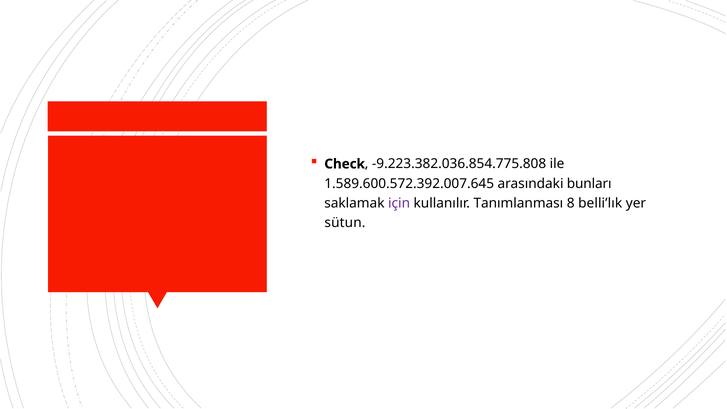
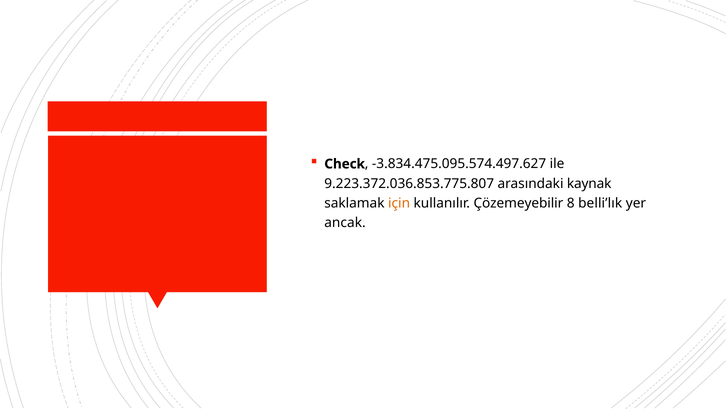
-9.223.382.036.854.775.808: -9.223.382.036.854.775.808 -> -3.834.475.095.574.497.627
1.589.600.572.392.007.645: 1.589.600.572.392.007.645 -> 9.223.372.036.853.775.807
bunları: bunları -> kaynak
için colour: purple -> orange
Tanımlanması: Tanımlanması -> Çözemeyebilir
sütun: sütun -> ancak
